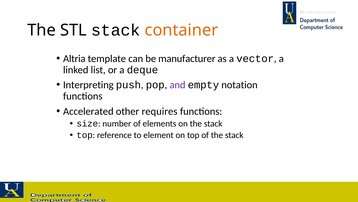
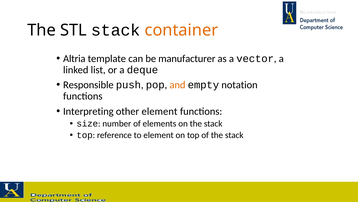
Interpreting: Interpreting -> Responsible
and colour: purple -> orange
Accelerated: Accelerated -> Interpreting
other requires: requires -> element
